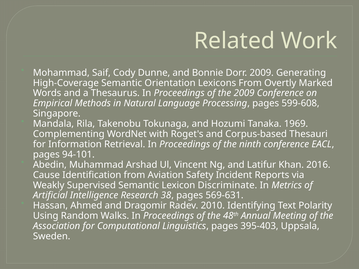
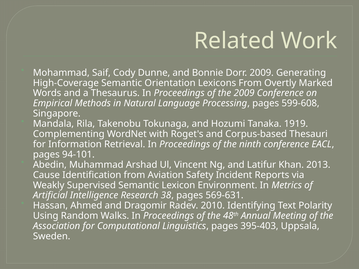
1969: 1969 -> 1919
2016: 2016 -> 2013
Discriminate: Discriminate -> Environment
